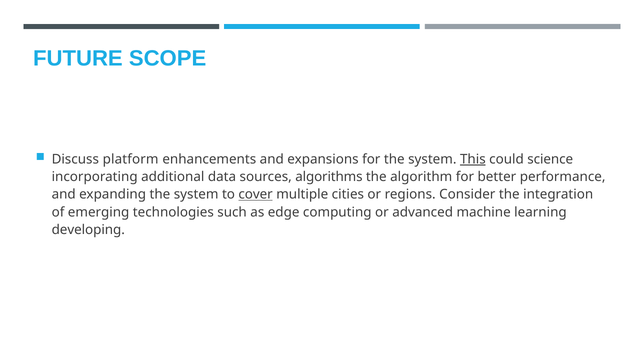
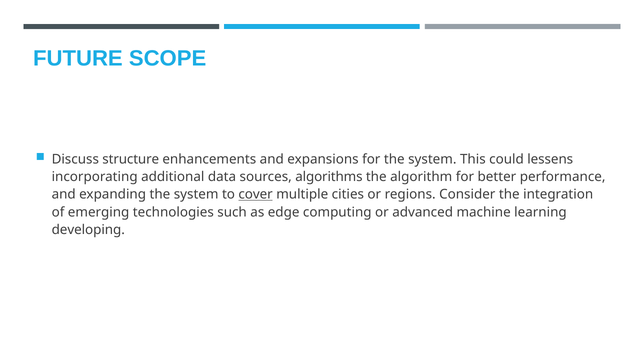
platform: platform -> structure
This underline: present -> none
science: science -> lessens
